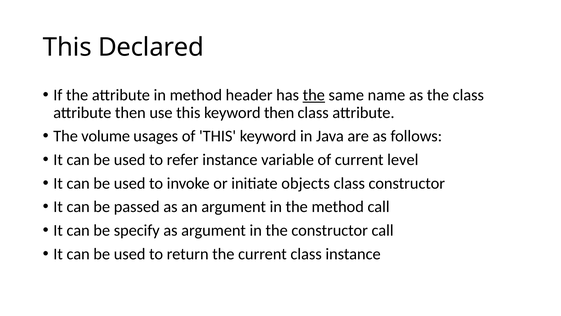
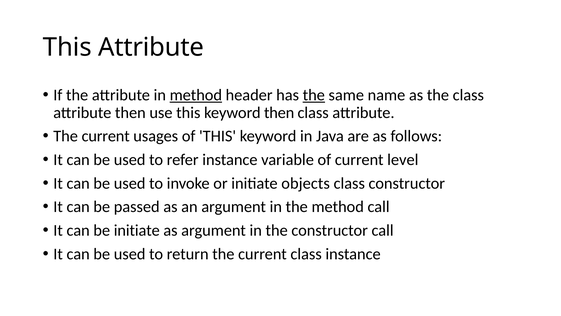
This Declared: Declared -> Attribute
method at (196, 95) underline: none -> present
volume at (106, 136): volume -> current
be specify: specify -> initiate
